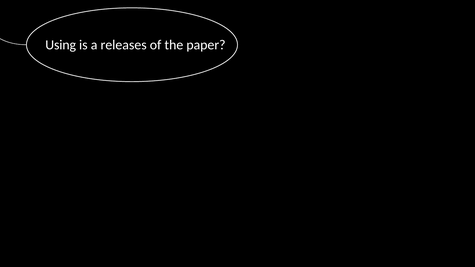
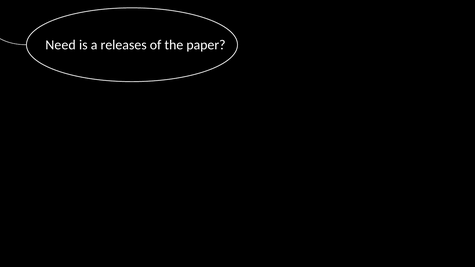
Using: Using -> Need
